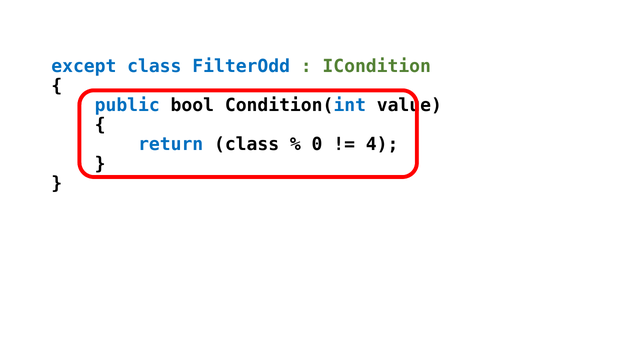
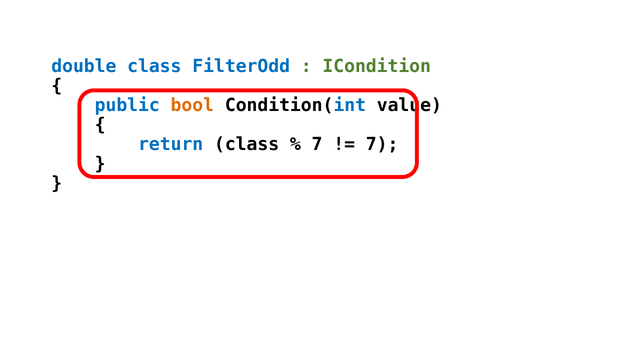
except: except -> double
bool colour: black -> orange
0 at (317, 144): 0 -> 7
4 at (382, 144): 4 -> 7
